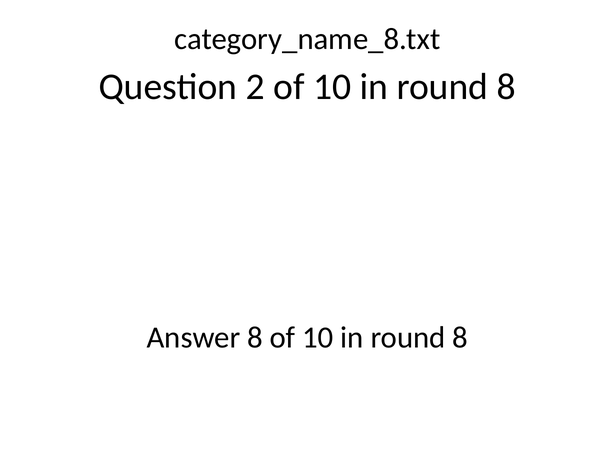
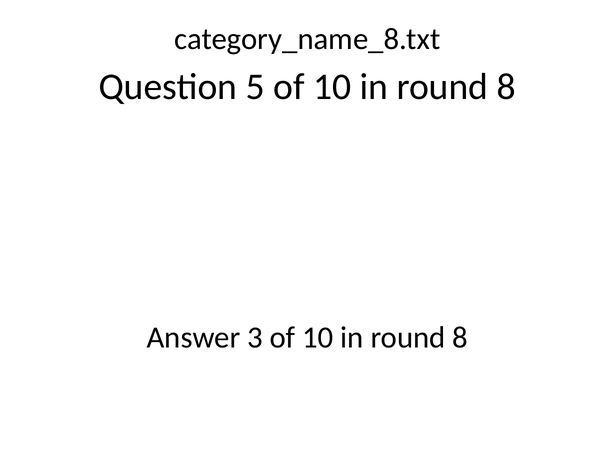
2: 2 -> 5
Answer 8: 8 -> 3
